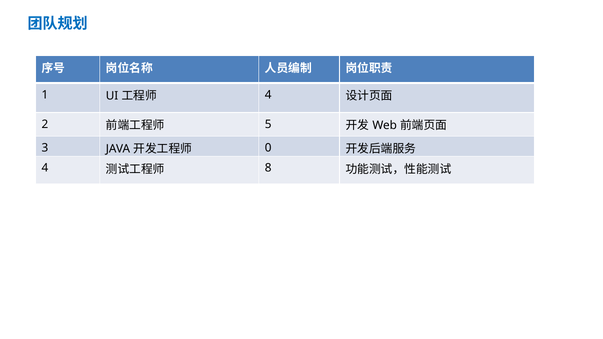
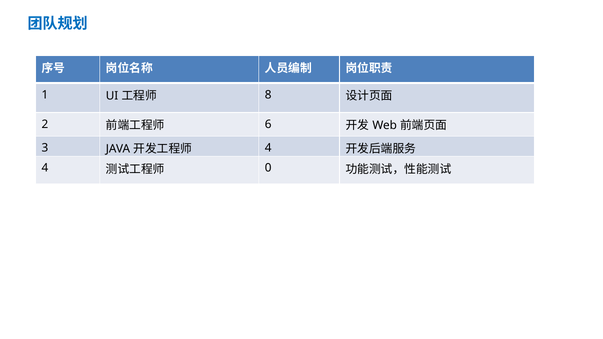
4 at (268, 95): 4 -> 8
5: 5 -> 6
0 at (268, 148): 0 -> 4
8: 8 -> 0
